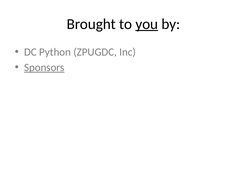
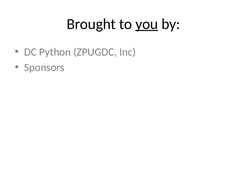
Sponsors underline: present -> none
